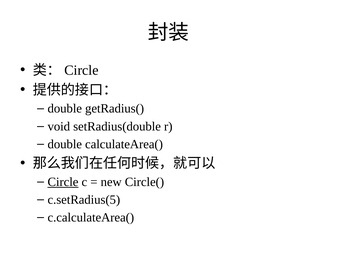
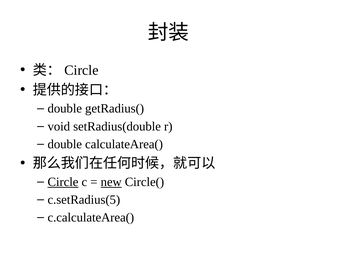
new underline: none -> present
